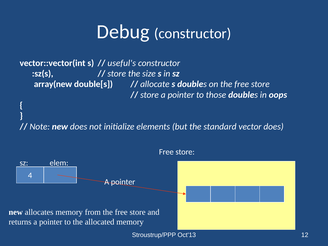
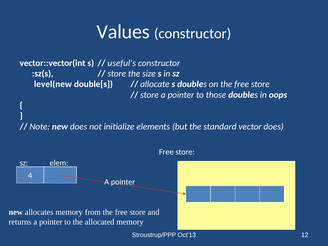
Debug: Debug -> Values
array(new: array(new -> level(new
